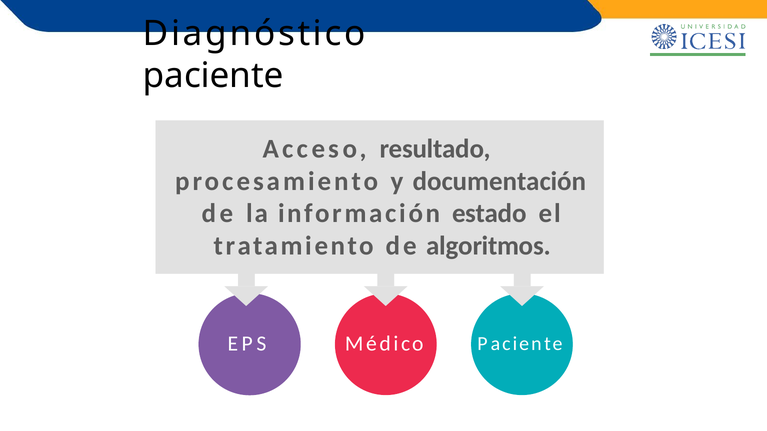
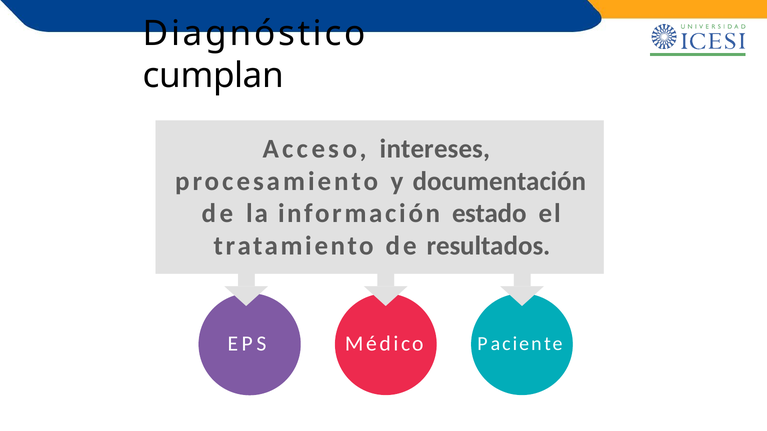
paciente at (213, 76): paciente -> cumplan
resultado: resultado -> intereses
algoritmos: algoritmos -> resultados
